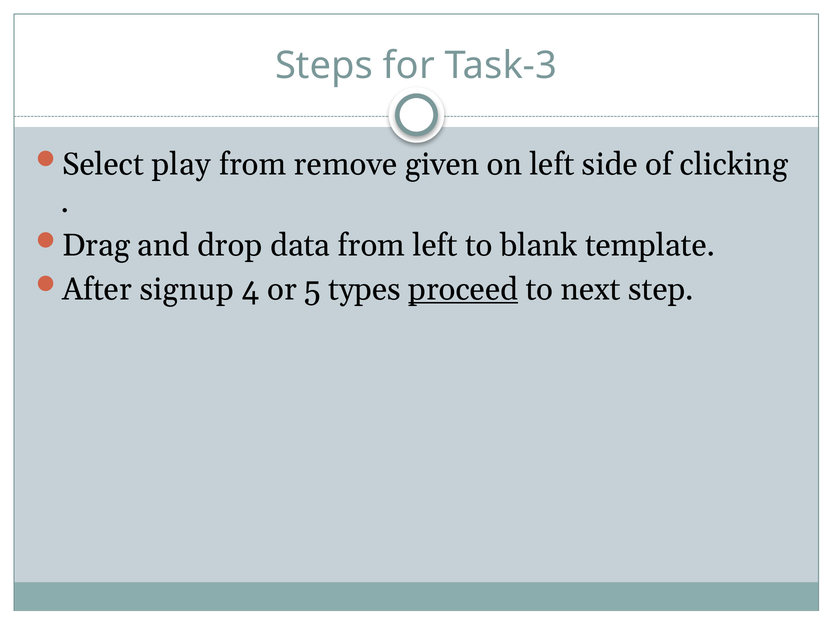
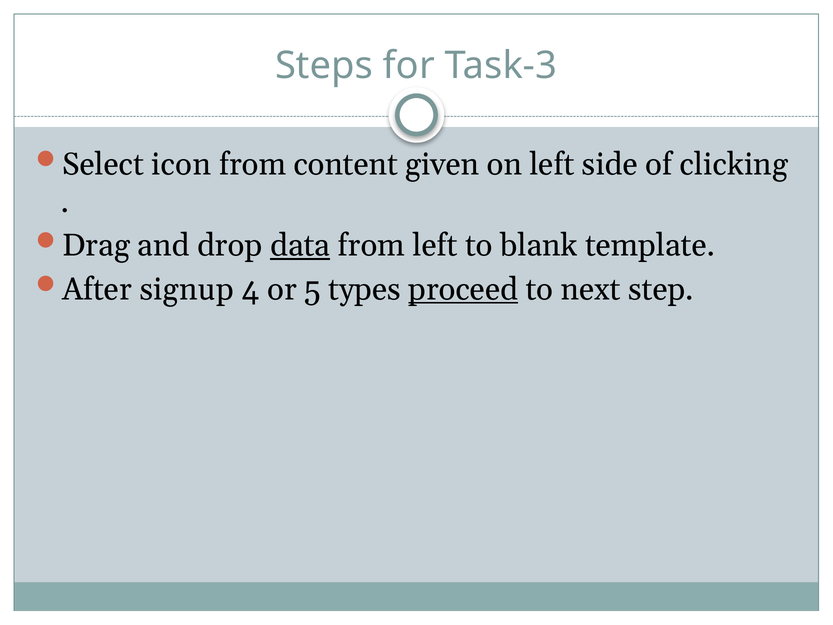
play: play -> icon
remove: remove -> content
data underline: none -> present
